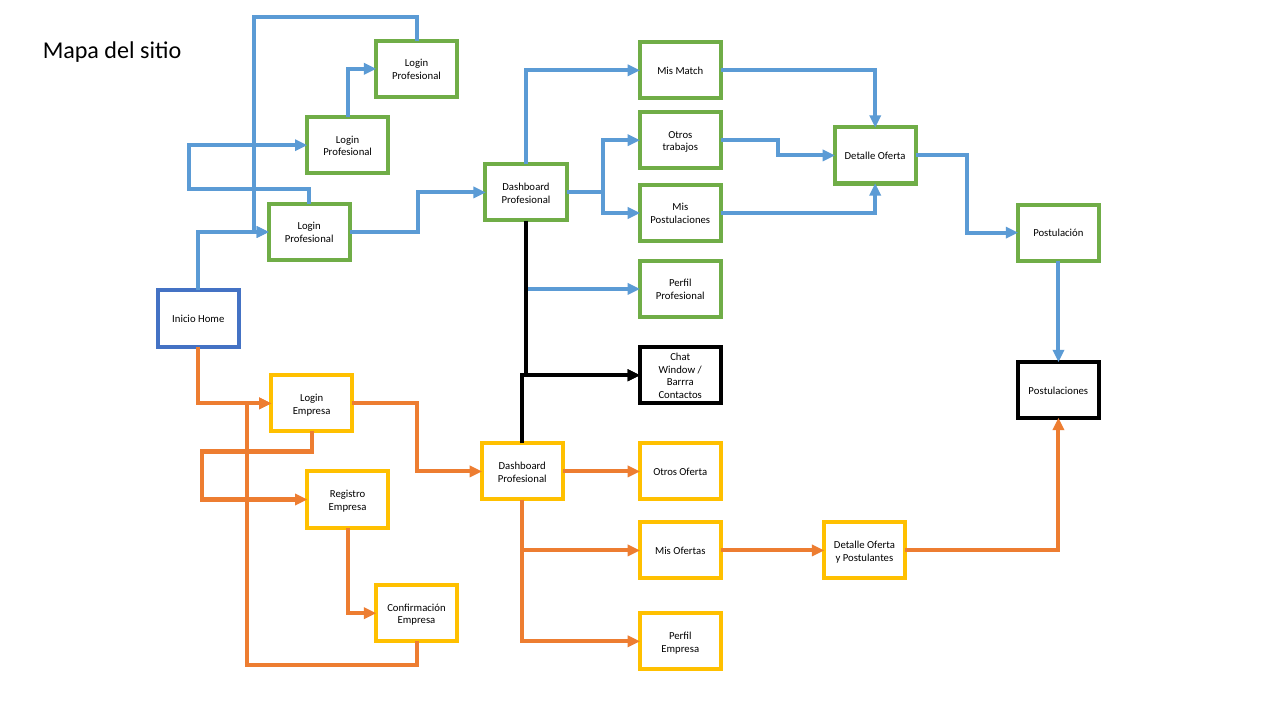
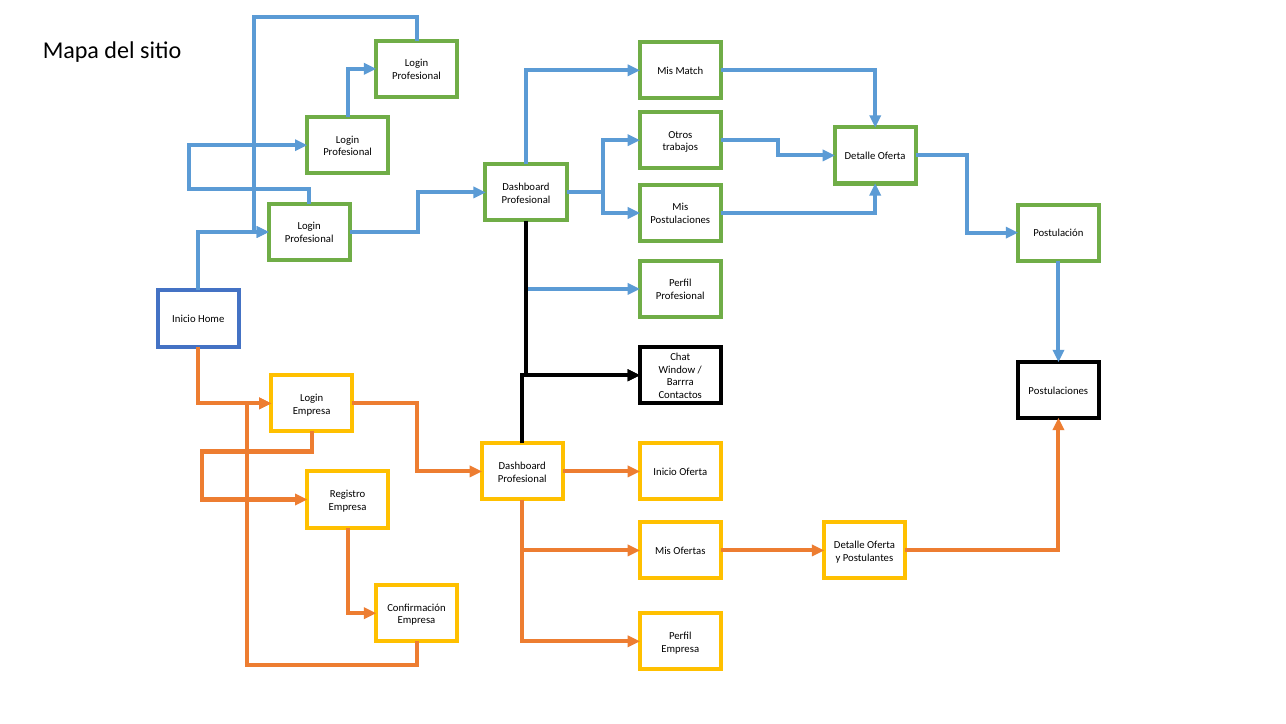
Otros at (665, 472): Otros -> Inicio
